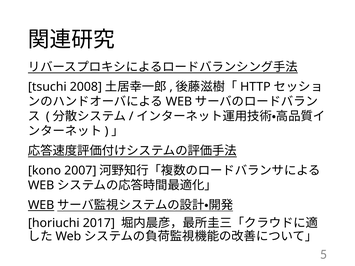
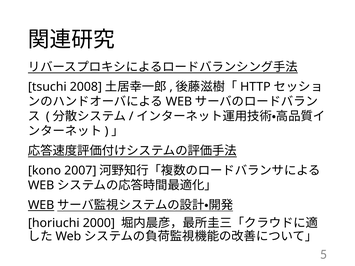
2017: 2017 -> 2000
